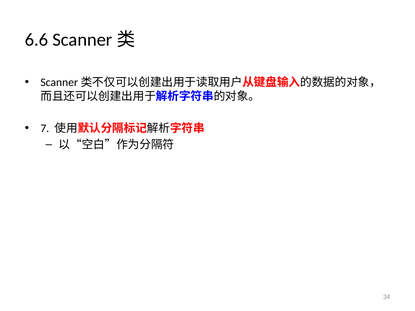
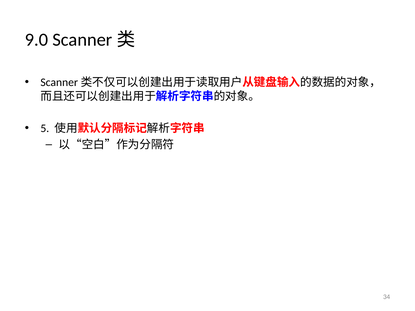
6.6: 6.6 -> 9.0
7: 7 -> 5
